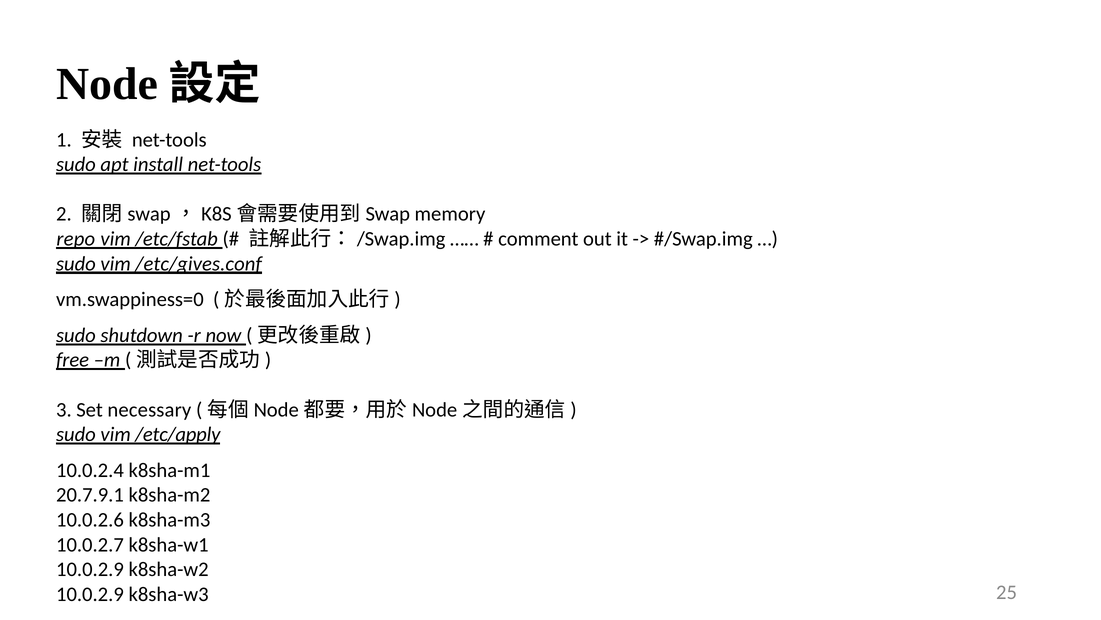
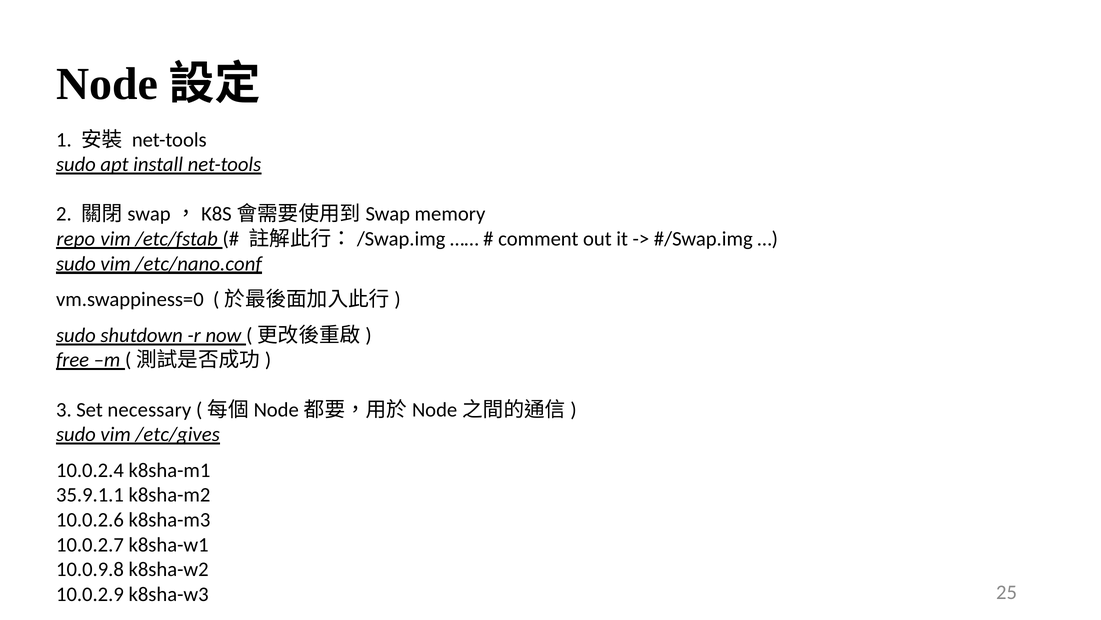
/etc/gives.conf: /etc/gives.conf -> /etc/nano.conf
/etc/apply: /etc/apply -> /etc/gives
20.7.9.1: 20.7.9.1 -> 35.9.1.1
10.0.2.9 at (90, 569): 10.0.2.9 -> 10.0.9.8
